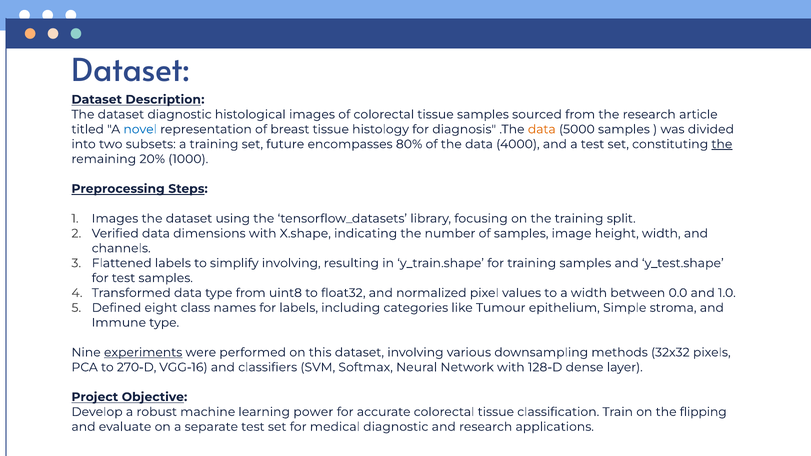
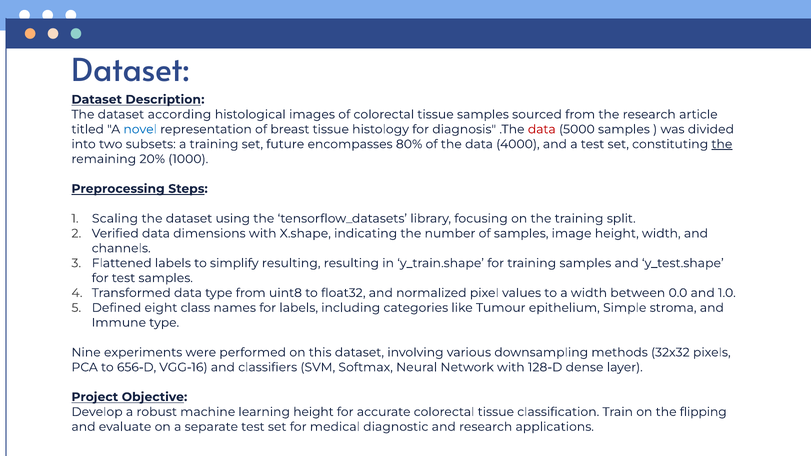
dataset diagnostic: diagnostic -> according
data at (542, 129) colour: orange -> red
Images at (115, 219): Images -> Scaling
simplify involving: involving -> resulting
experiments underline: present -> none
270-D: 270-D -> 656-D
learning power: power -> height
